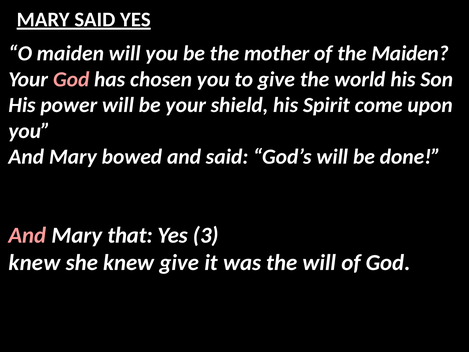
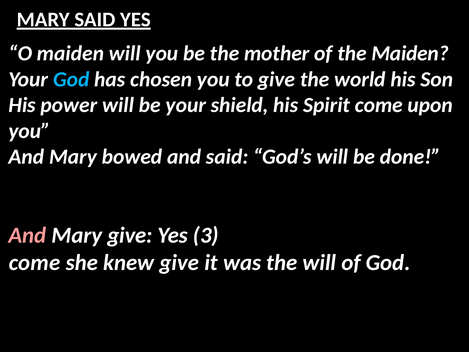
God at (71, 79) colour: pink -> light blue
Mary that: that -> give
knew at (34, 262): knew -> come
